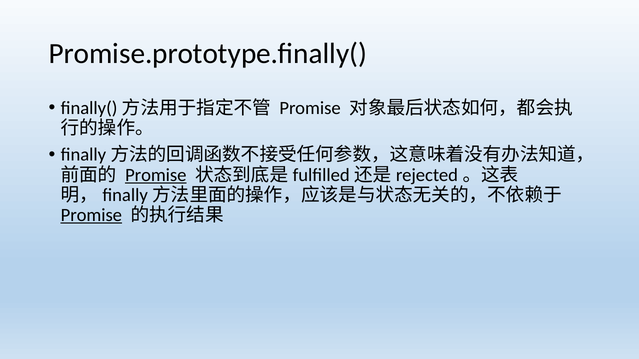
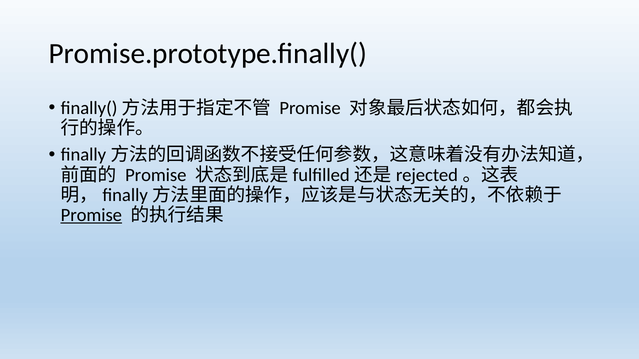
Promise at (156, 175) underline: present -> none
